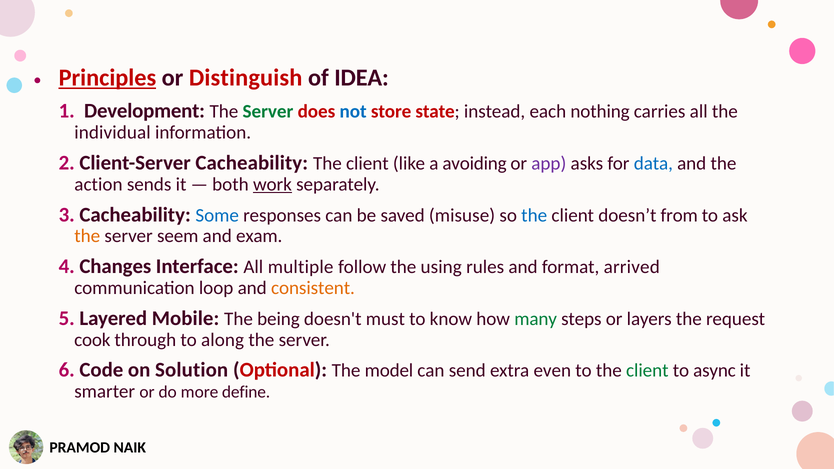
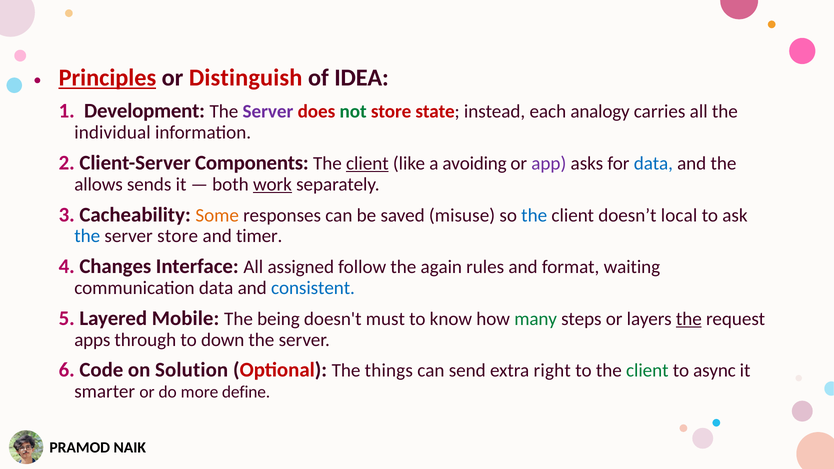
Server at (268, 112) colour: green -> purple
not colour: blue -> green
nothing: nothing -> analogy
Client-Server Cacheability: Cacheability -> Components
client at (367, 163) underline: none -> present
action: action -> allows
Some colour: blue -> orange
from: from -> local
the at (87, 236) colour: orange -> blue
server seem: seem -> store
exam: exam -> timer
multiple: multiple -> assigned
using: using -> again
arrived: arrived -> waiting
communication loop: loop -> data
consistent colour: orange -> blue
the at (689, 319) underline: none -> present
cook: cook -> apps
along: along -> down
model: model -> things
even: even -> right
